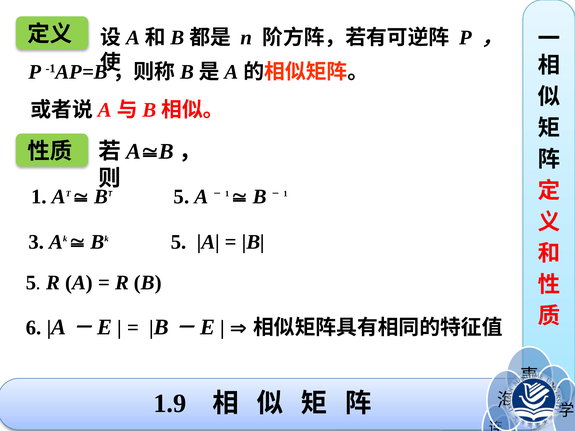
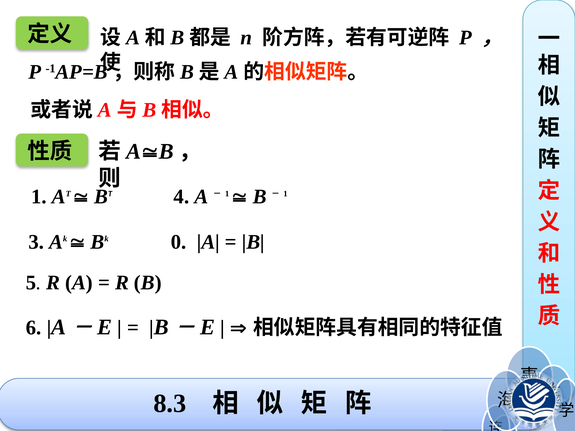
5 at (181, 197): 5 -> 4
5 at (179, 242): 5 -> 0
1.9: 1.9 -> 8.3
